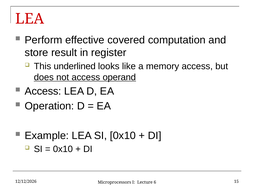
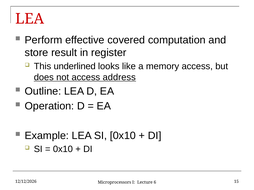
operand: operand -> address
Access at (43, 91): Access -> Outline
